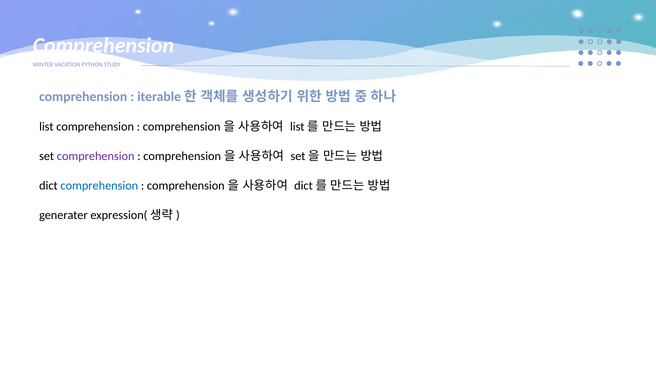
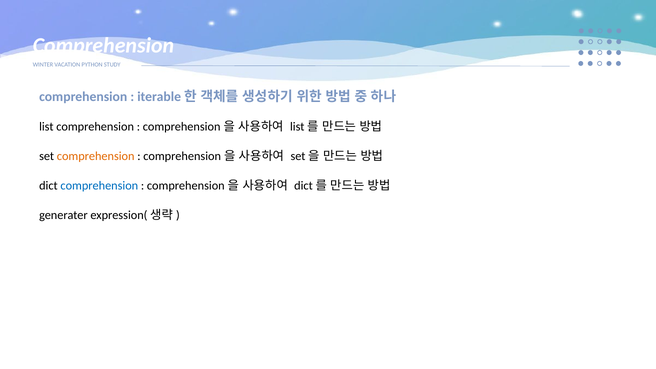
comprehension at (96, 156) colour: purple -> orange
